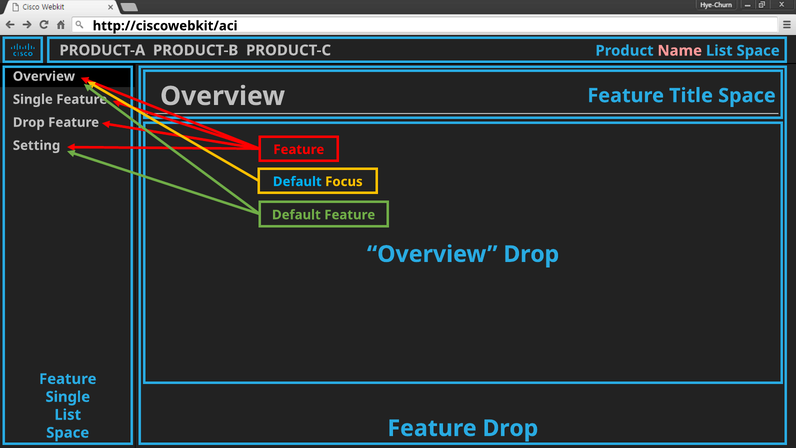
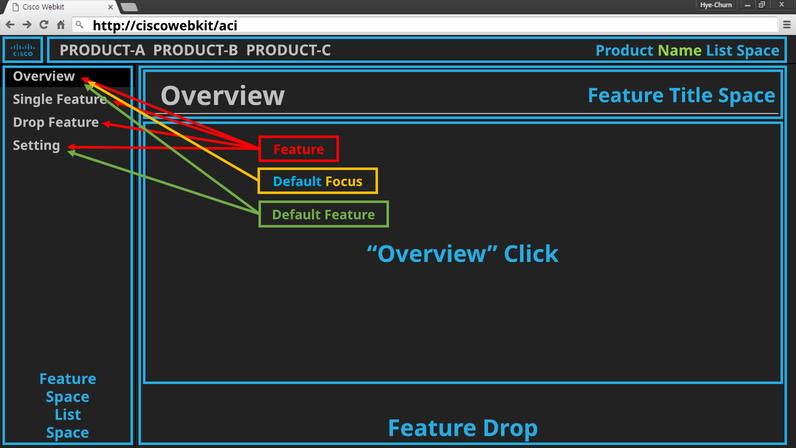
Name colour: pink -> light green
Overview Drop: Drop -> Click
Single at (68, 397): Single -> Space
